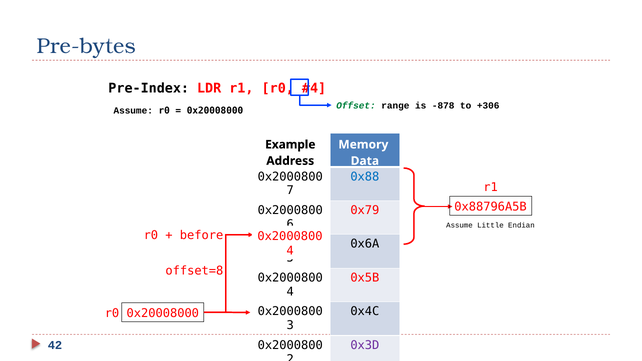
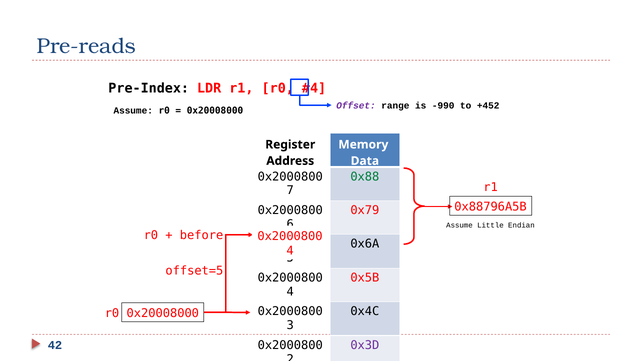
Pre-bytes: Pre-bytes -> Pre-reads
Offset colour: green -> purple
-878: -878 -> -990
+306: +306 -> +452
Example: Example -> Register
0x88 colour: blue -> green
offset=8: offset=8 -> offset=5
